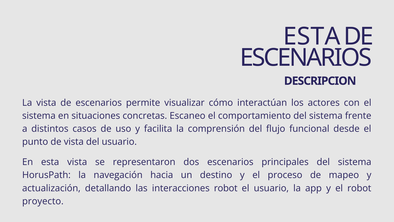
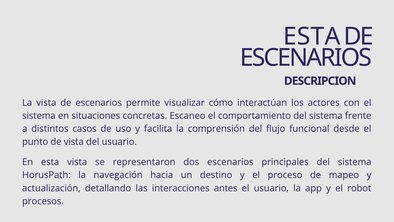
interacciones robot: robot -> antes
proyecto: proyecto -> procesos
